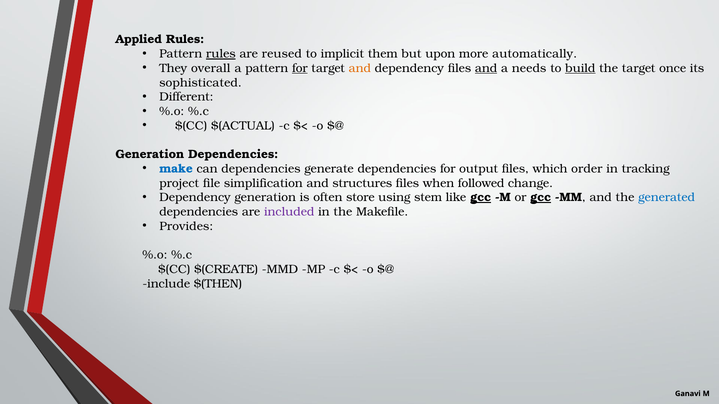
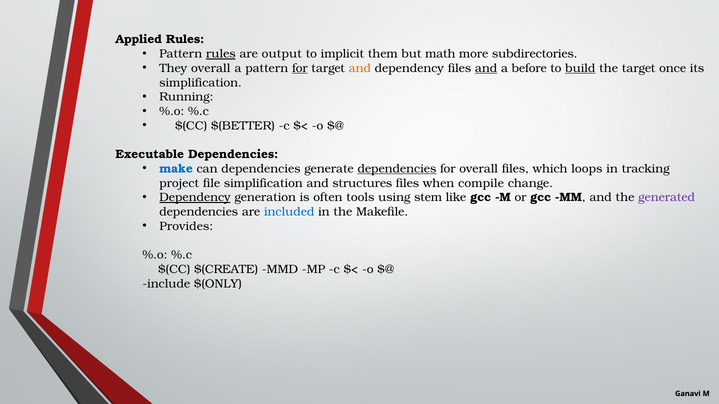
reused: reused -> output
upon: upon -> math
automatically: automatically -> subdirectories
needs: needs -> before
sophisticated at (201, 83): sophisticated -> simplification
Different: Different -> Running
$(ACTUAL: $(ACTUAL -> $(BETTER
Generation at (150, 155): Generation -> Executable
dependencies at (397, 169) underline: none -> present
for output: output -> overall
order: order -> loops
followed: followed -> compile
Dependency at (195, 198) underline: none -> present
store: store -> tools
gcc at (481, 198) underline: present -> none
gcc at (541, 198) underline: present -> none
generated colour: blue -> purple
included colour: purple -> blue
$(THEN: $(THEN -> $(ONLY
